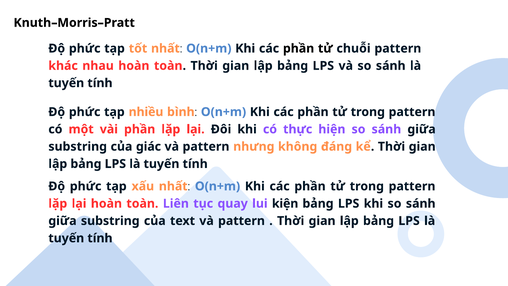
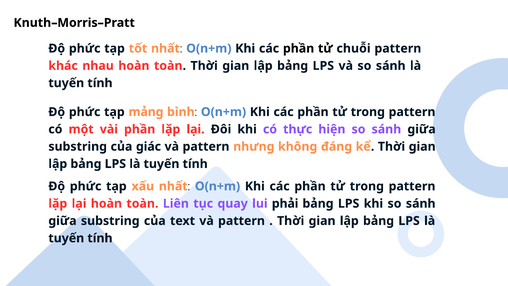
nhiều: nhiều -> mảng
kiện: kiện -> phải
